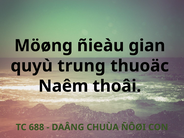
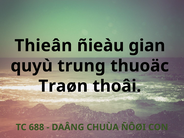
Möøng: Möøng -> Thieân
Naêm: Naêm -> Traøn
